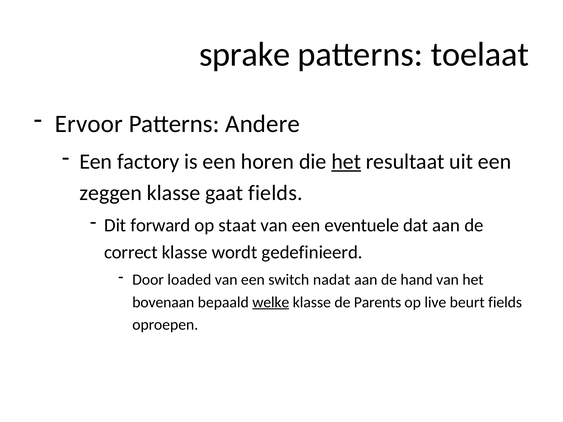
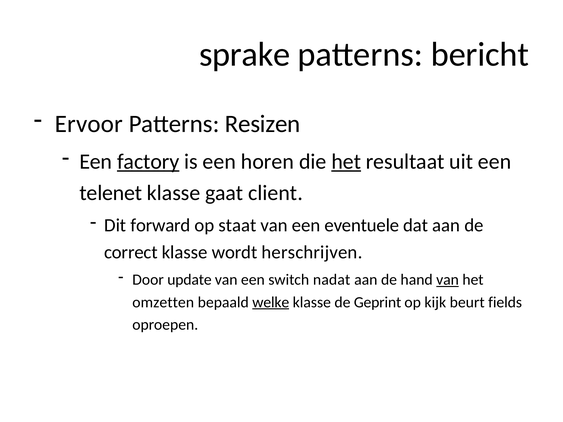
toelaat: toelaat -> bericht
Andere: Andere -> Resizen
factory underline: none -> present
zeggen: zeggen -> telenet
gaat fields: fields -> client
gedefinieerd: gedefinieerd -> herschrijven
loaded: loaded -> update
van at (448, 280) underline: none -> present
bovenaan: bovenaan -> omzetten
Parents: Parents -> Geprint
live: live -> kijk
